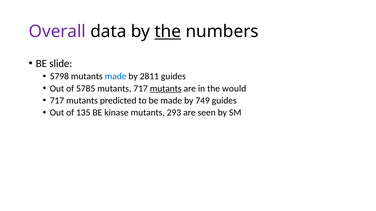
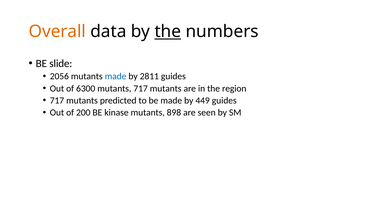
Overall colour: purple -> orange
5798: 5798 -> 2056
5785: 5785 -> 6300
mutants at (166, 89) underline: present -> none
would: would -> region
749: 749 -> 449
135: 135 -> 200
293: 293 -> 898
